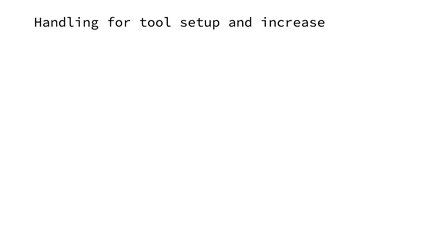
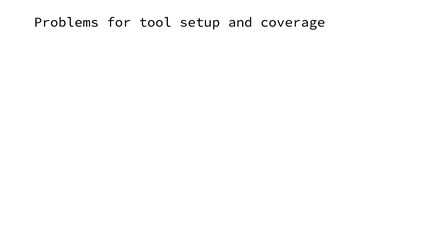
Handling: Handling -> Problems
increase: increase -> coverage
